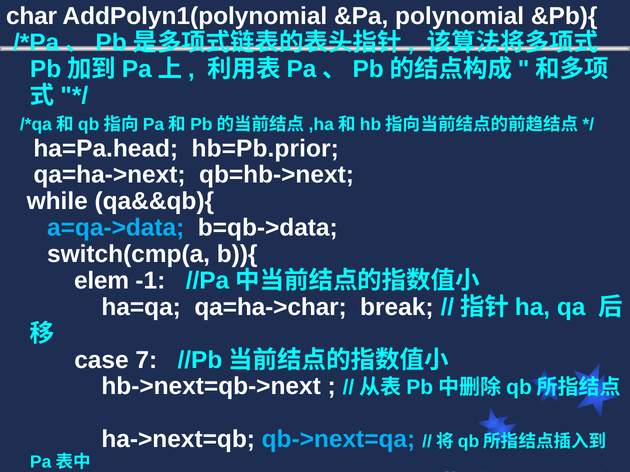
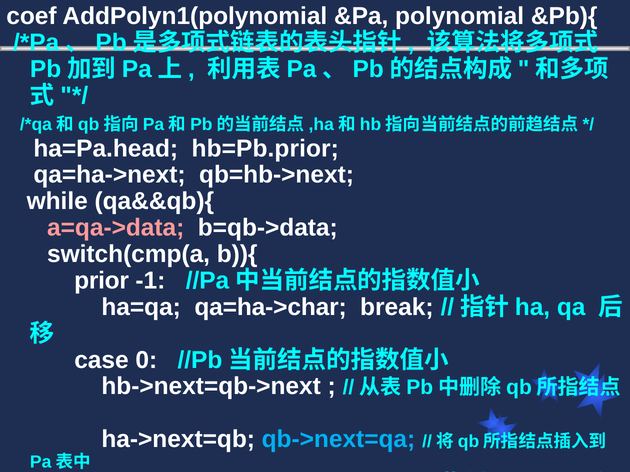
char: char -> coef
a=qa->data colour: light blue -> pink
elem: elem -> prior
7: 7 -> 0
